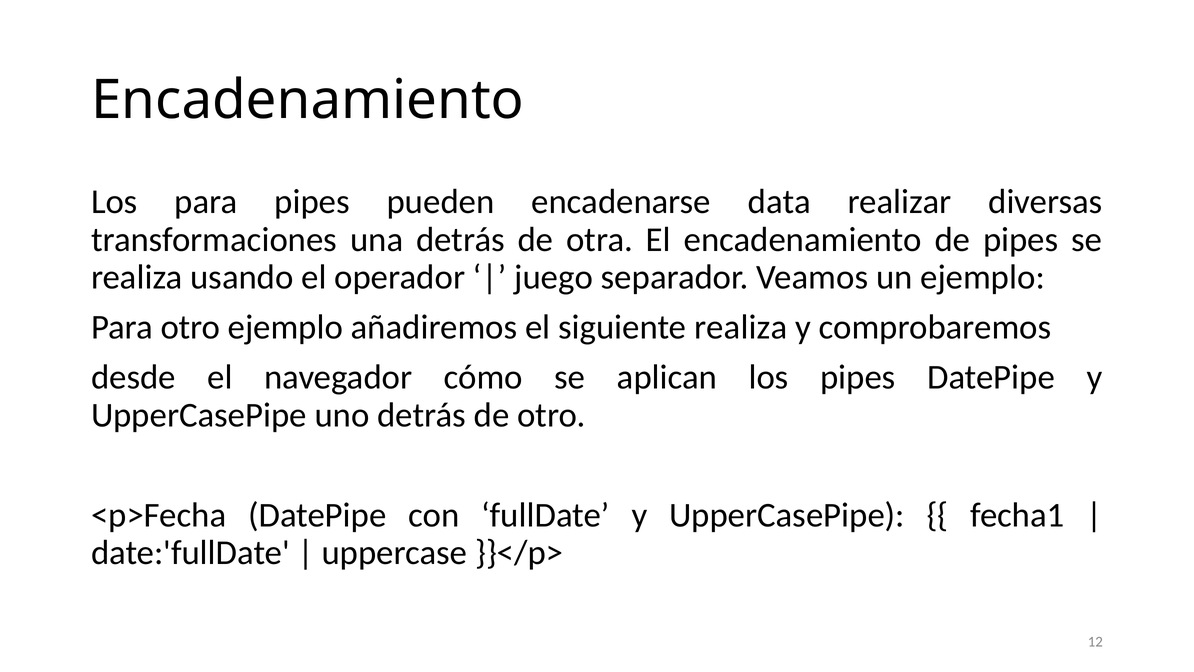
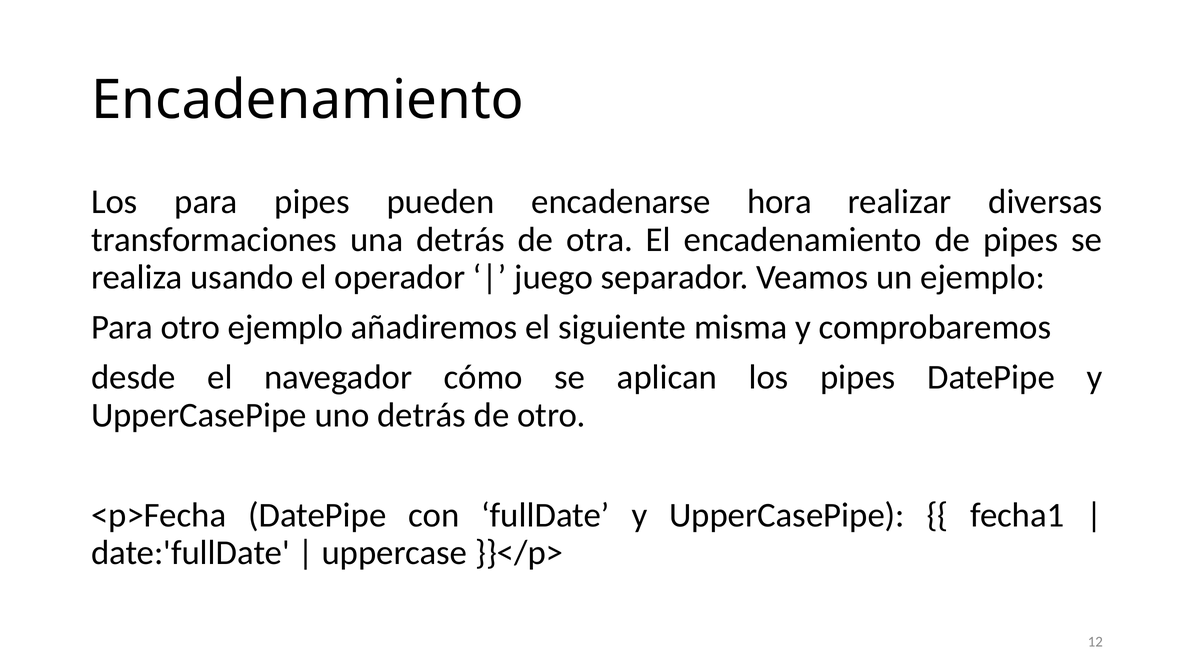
data: data -> hora
siguiente realiza: realiza -> misma
